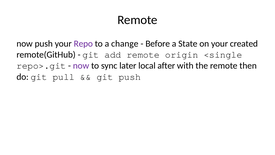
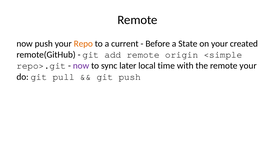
Repo colour: purple -> orange
change: change -> current
<single: <single -> <simple
after: after -> time
remote then: then -> your
